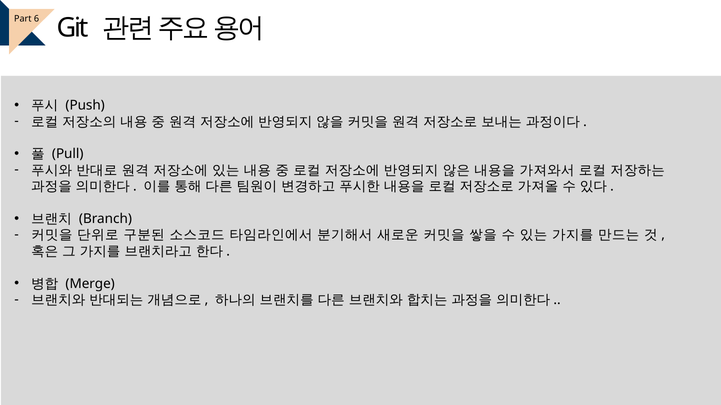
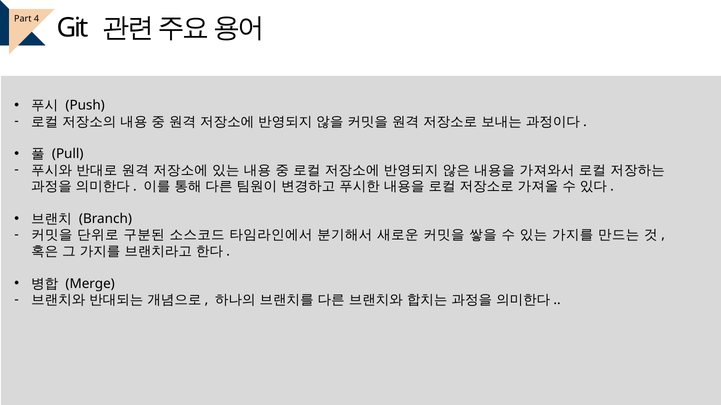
6: 6 -> 4
